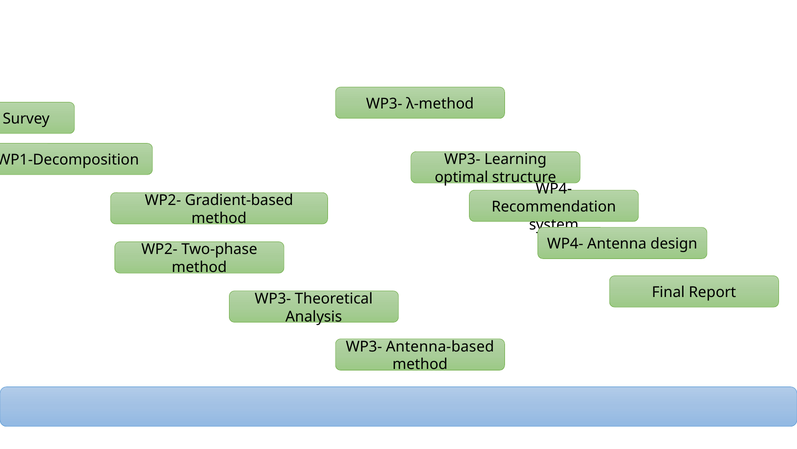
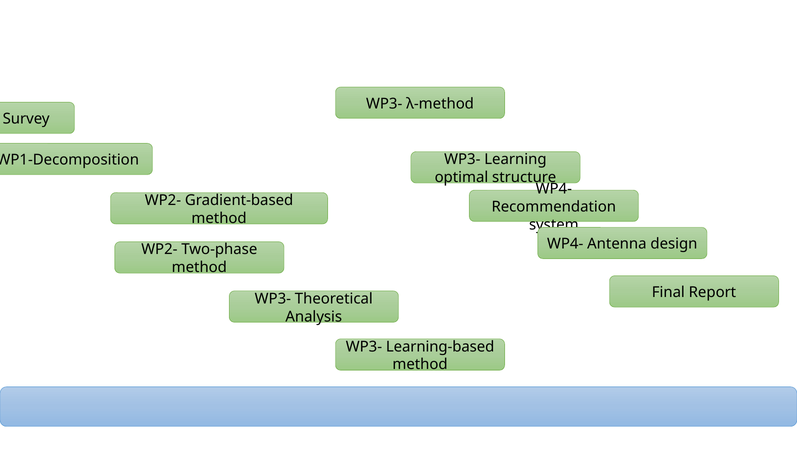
Antenna-based: Antenna-based -> Learning-based
